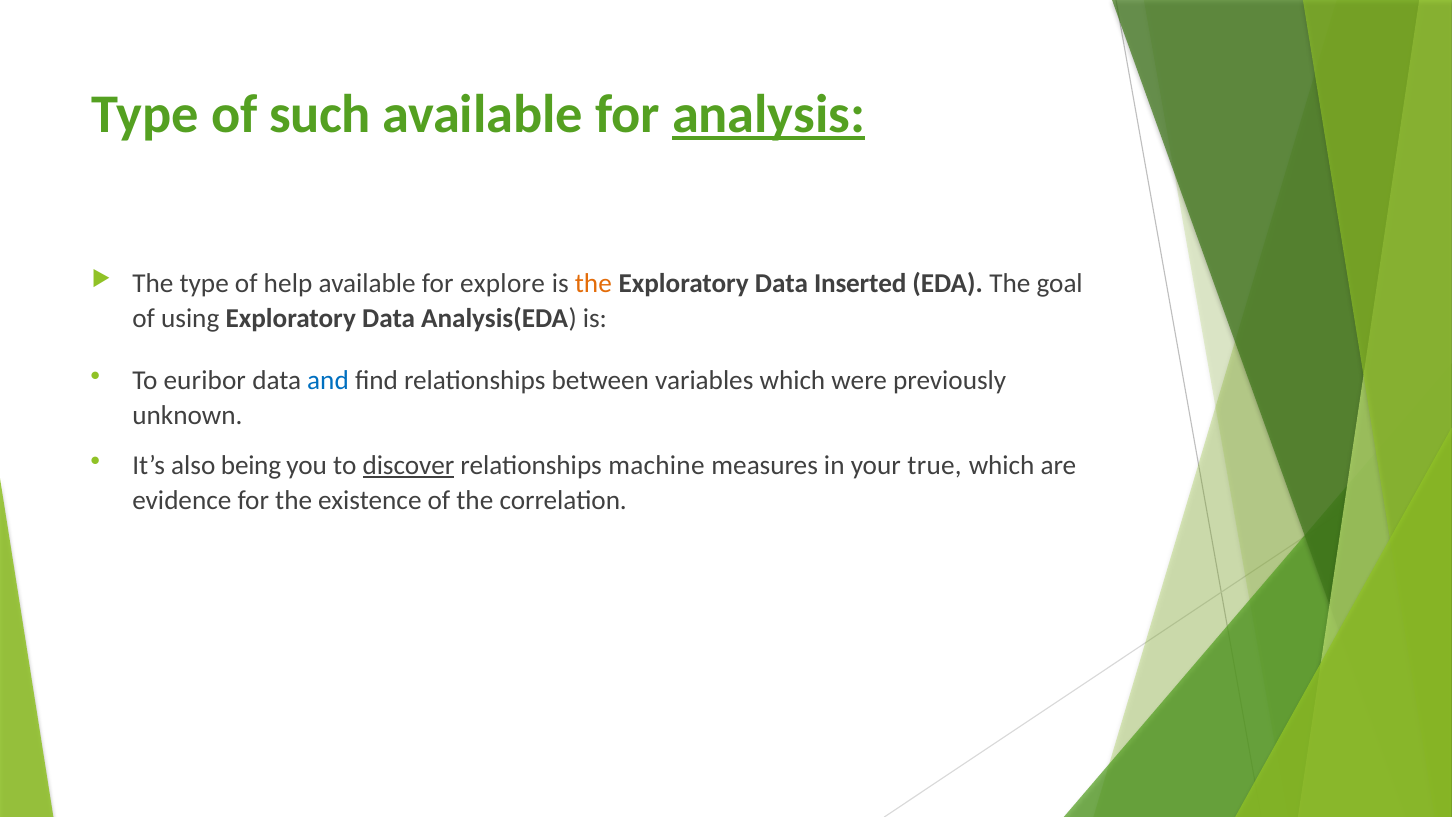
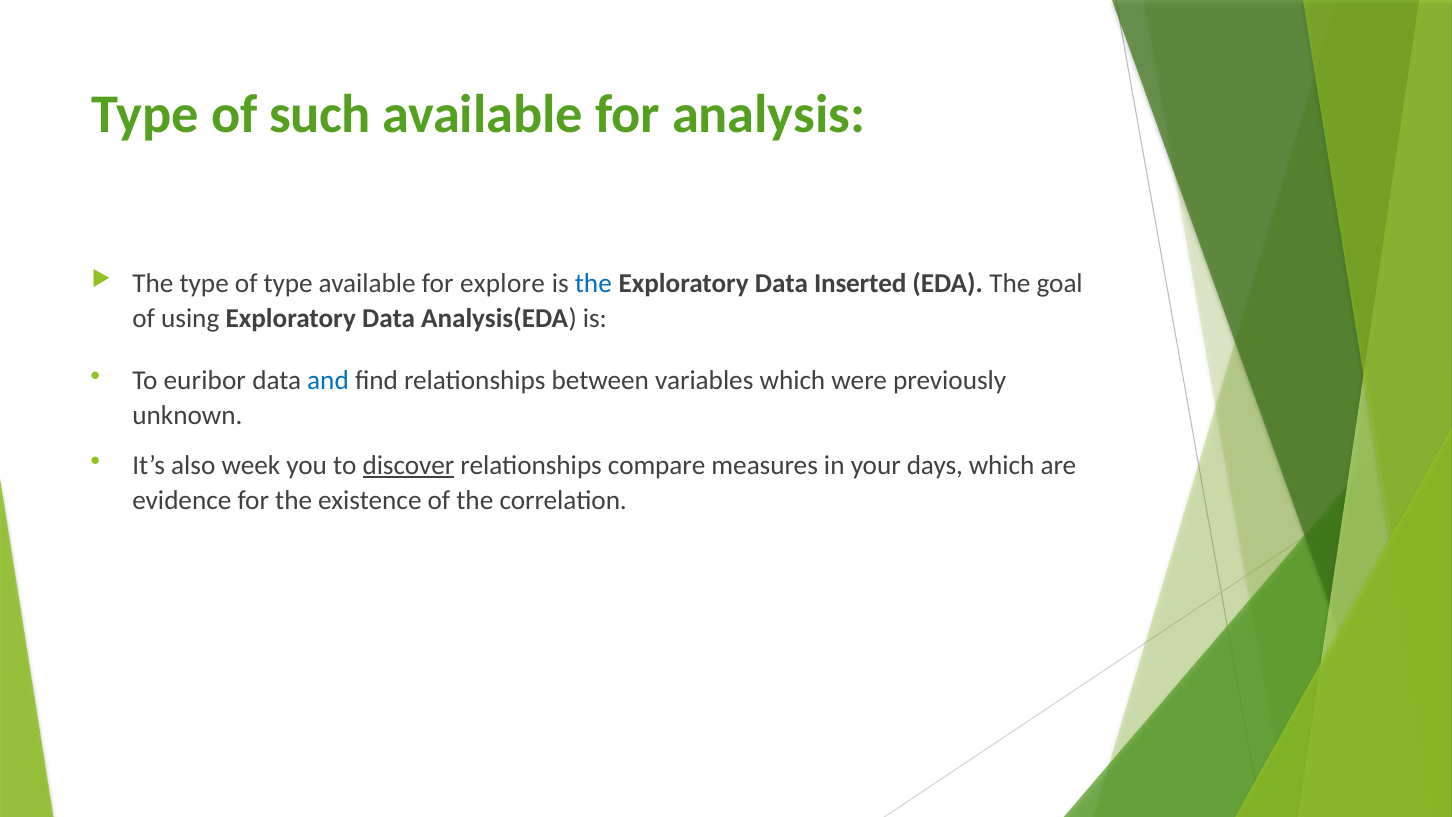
analysis underline: present -> none
of help: help -> type
the at (593, 283) colour: orange -> blue
being: being -> week
machine: machine -> compare
true: true -> days
